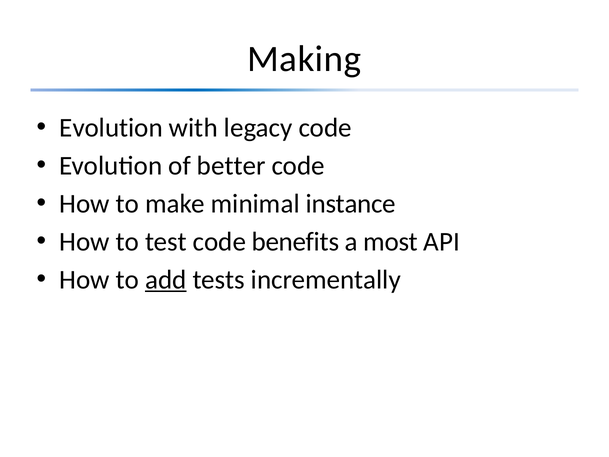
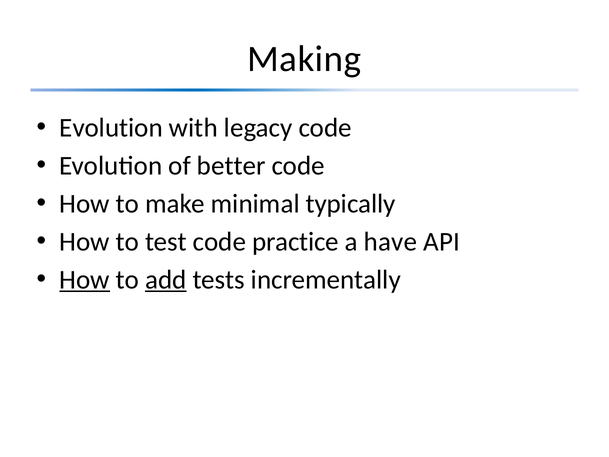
instance: instance -> typically
benefits: benefits -> practice
most: most -> have
How at (85, 280) underline: none -> present
